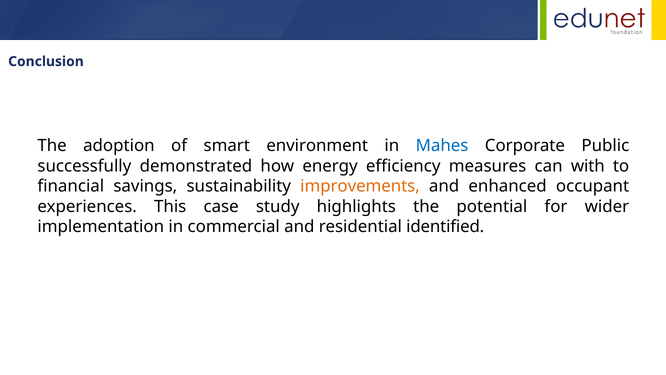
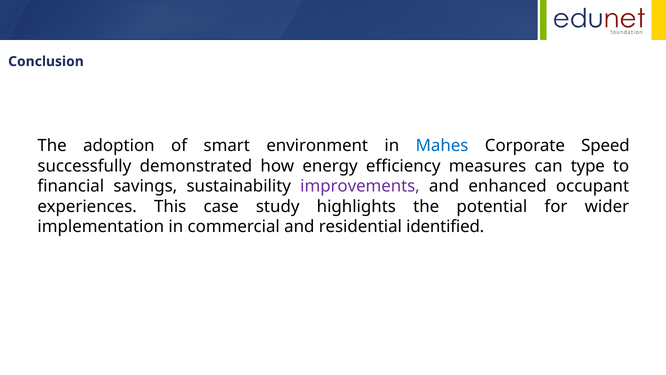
Public: Public -> Speed
with: with -> type
improvements colour: orange -> purple
